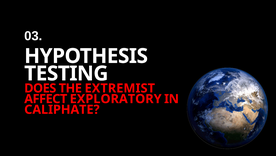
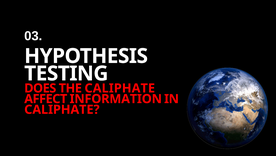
EXTREMIST at (120, 88): EXTREMIST -> CALIPHATE
EXPLORATORY: EXPLORATORY -> INFORMATION
